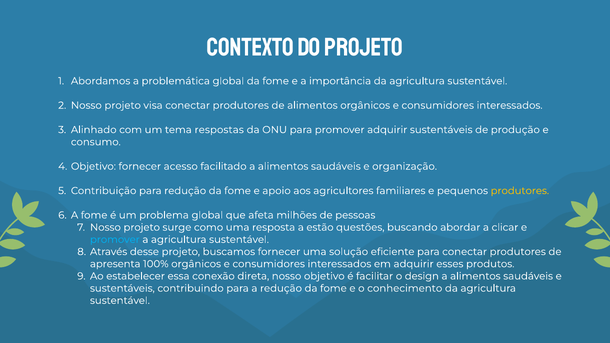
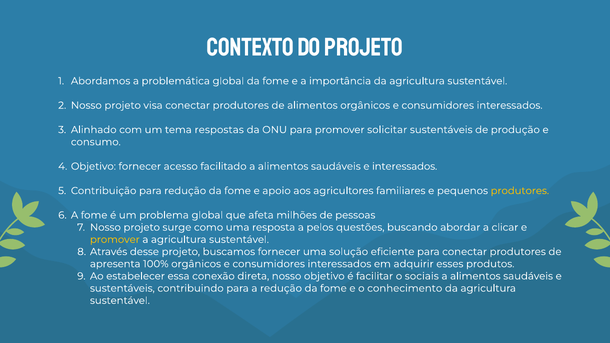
promover adquirir: adquirir -> solicitar
e organização: organização -> interessados
estão: estão -> pelos
promover at (115, 240) colour: light blue -> yellow
design: design -> sociais
